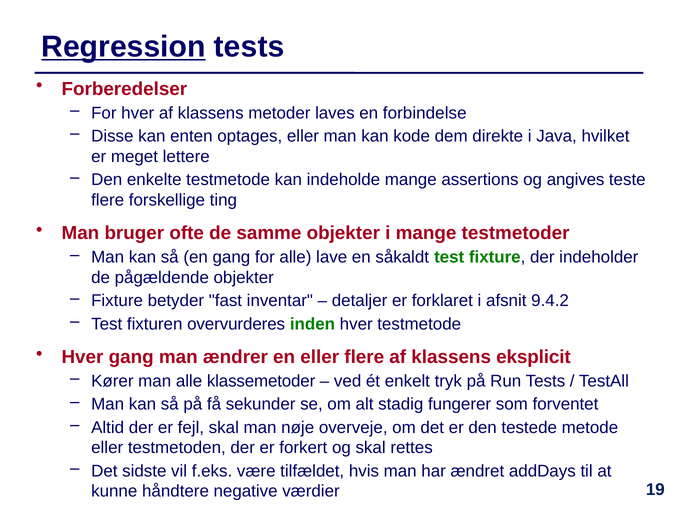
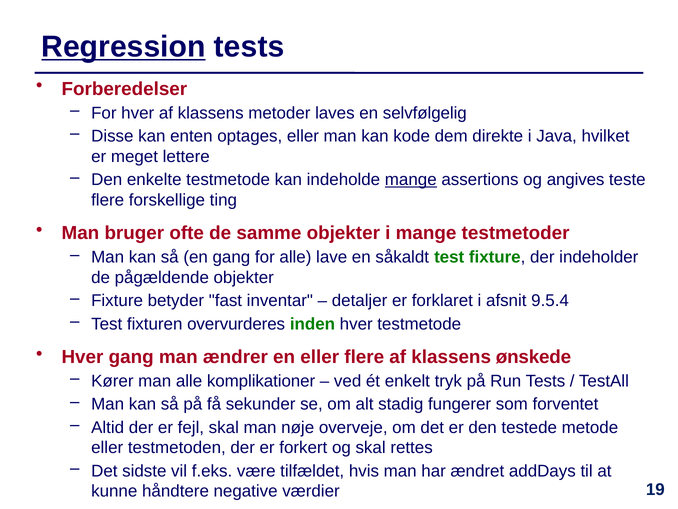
forbindelse: forbindelse -> selvfølgelig
mange at (411, 180) underline: none -> present
9.4.2: 9.4.2 -> 9.5.4
eksplicit: eksplicit -> ønskede
klassemetoder: klassemetoder -> komplikationer
